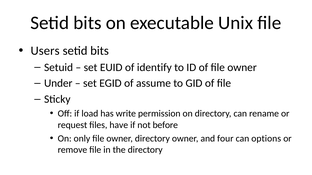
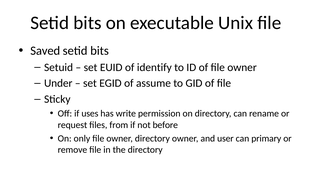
Users: Users -> Saved
load: load -> uses
have: have -> from
four: four -> user
options: options -> primary
